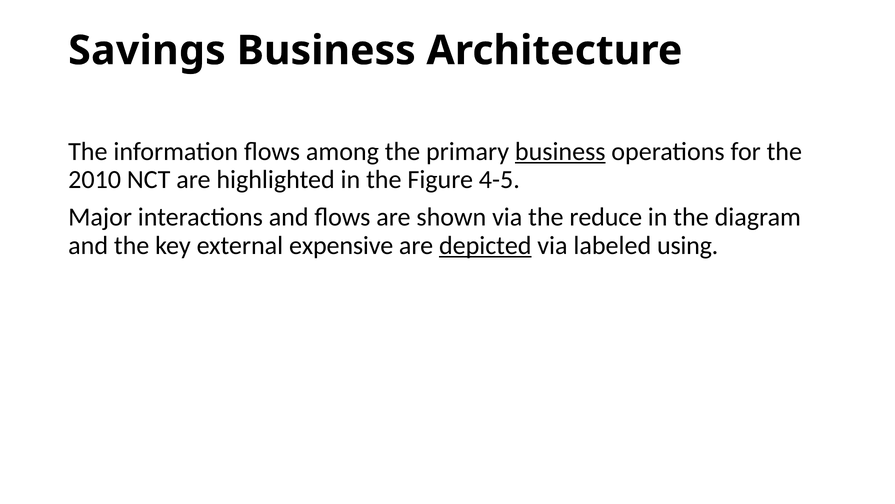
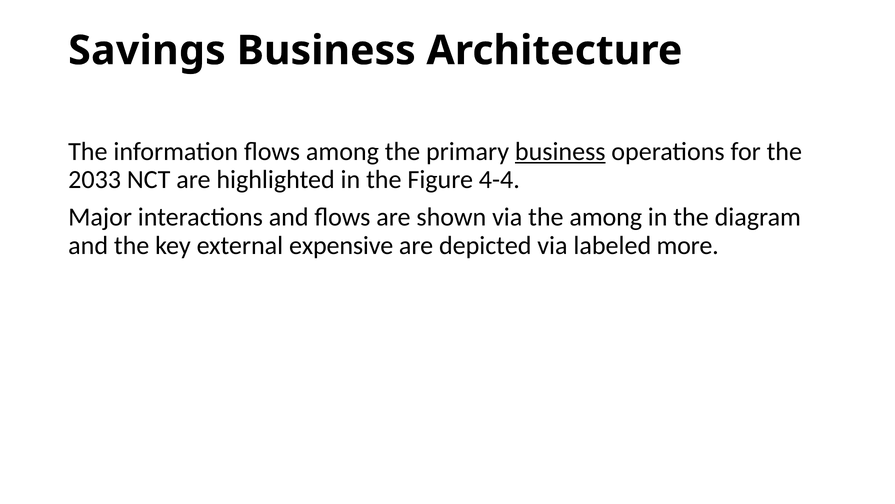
2010: 2010 -> 2033
4-5: 4-5 -> 4-4
the reduce: reduce -> among
depicted underline: present -> none
using: using -> more
